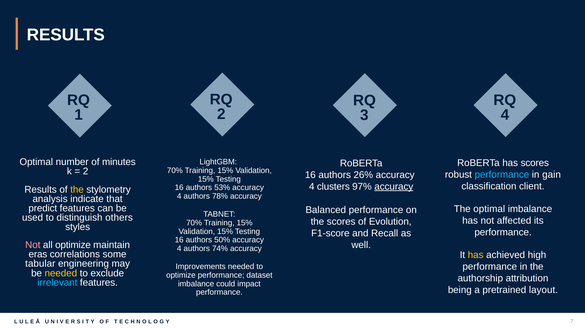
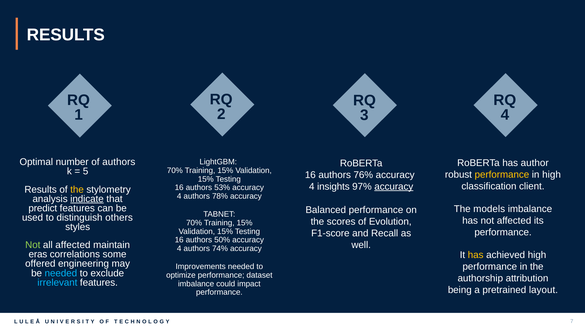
of minutes: minutes -> authors
has scores: scores -> author
2 at (86, 171): 2 -> 5
performance at (502, 175) colour: light blue -> yellow
in gain: gain -> high
26%: 26% -> 76%
clusters: clusters -> insights
indicate underline: none -> present
The optimal: optimal -> models
Not at (33, 245) colour: pink -> light green
all optimize: optimize -> affected
tabular: tabular -> offered
needed at (61, 273) colour: yellow -> light blue
